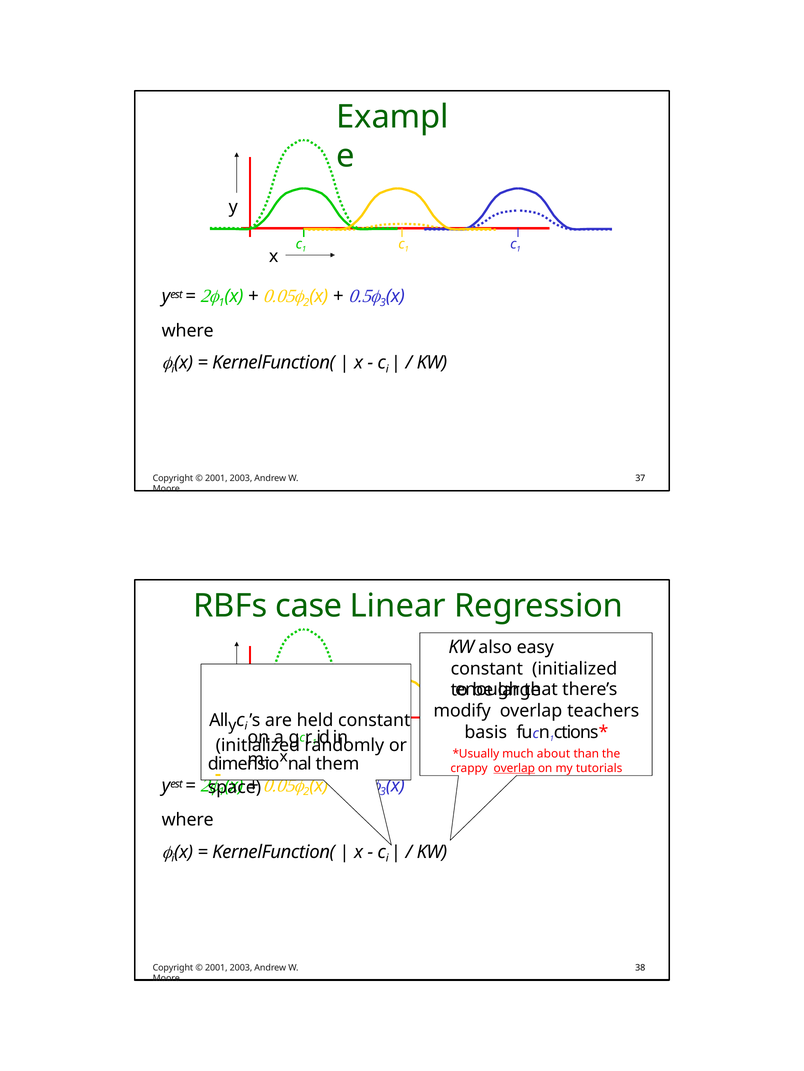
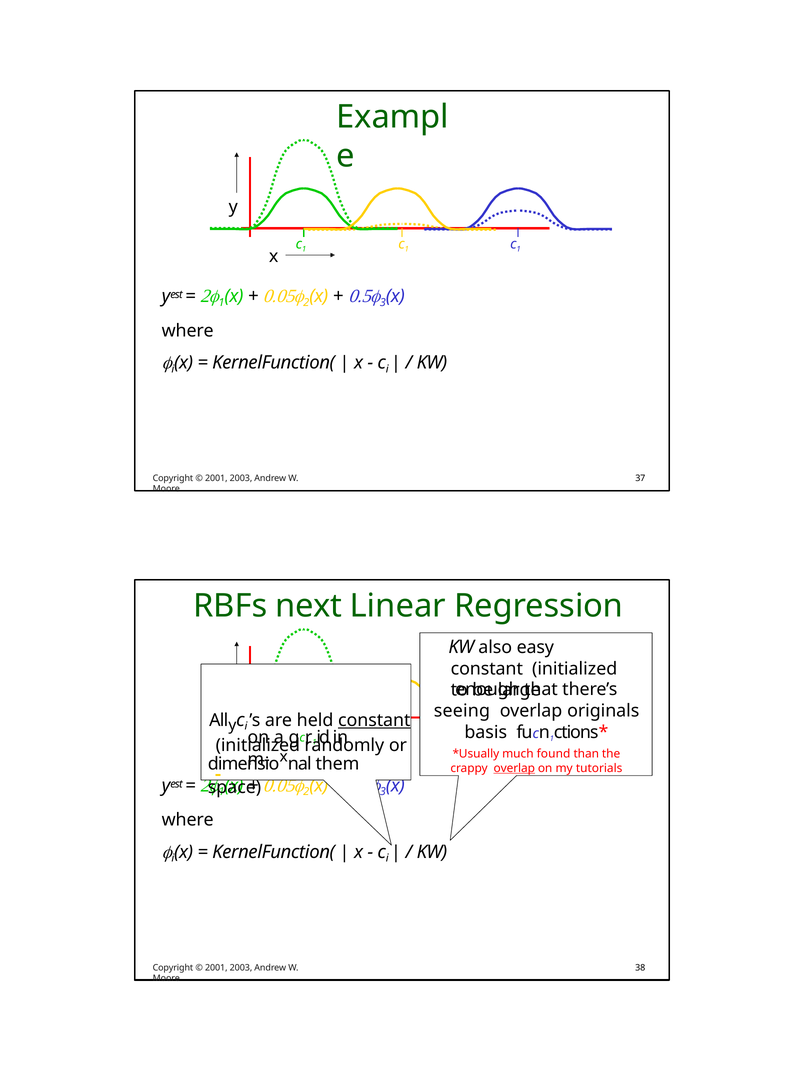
case: case -> next
modify: modify -> seeing
teachers: teachers -> originals
constant at (374, 721) underline: none -> present
about: about -> found
